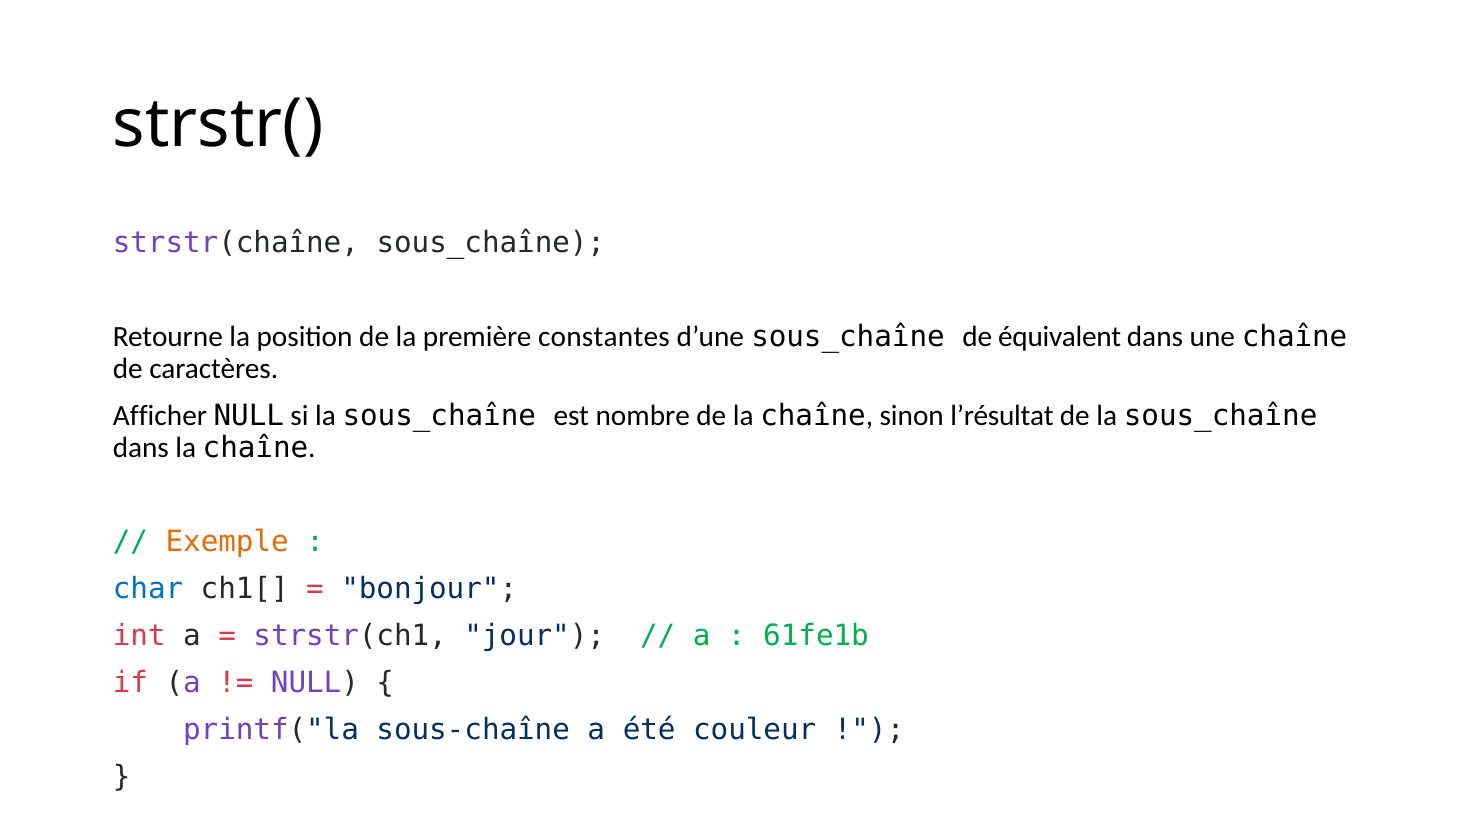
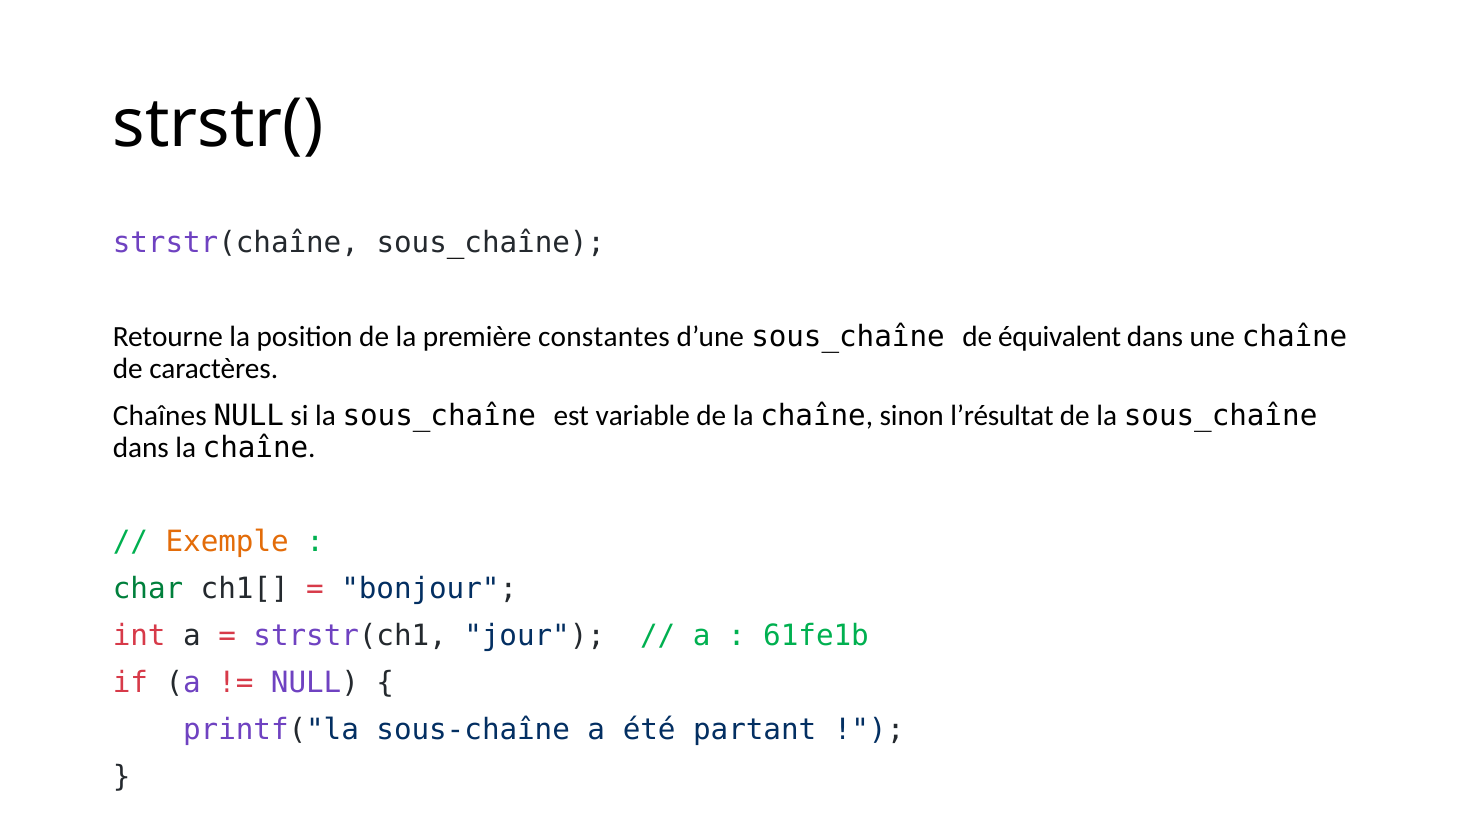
Afficher: Afficher -> Chaînes
nombre: nombre -> variable
char colour: blue -> green
couleur: couleur -> partant
